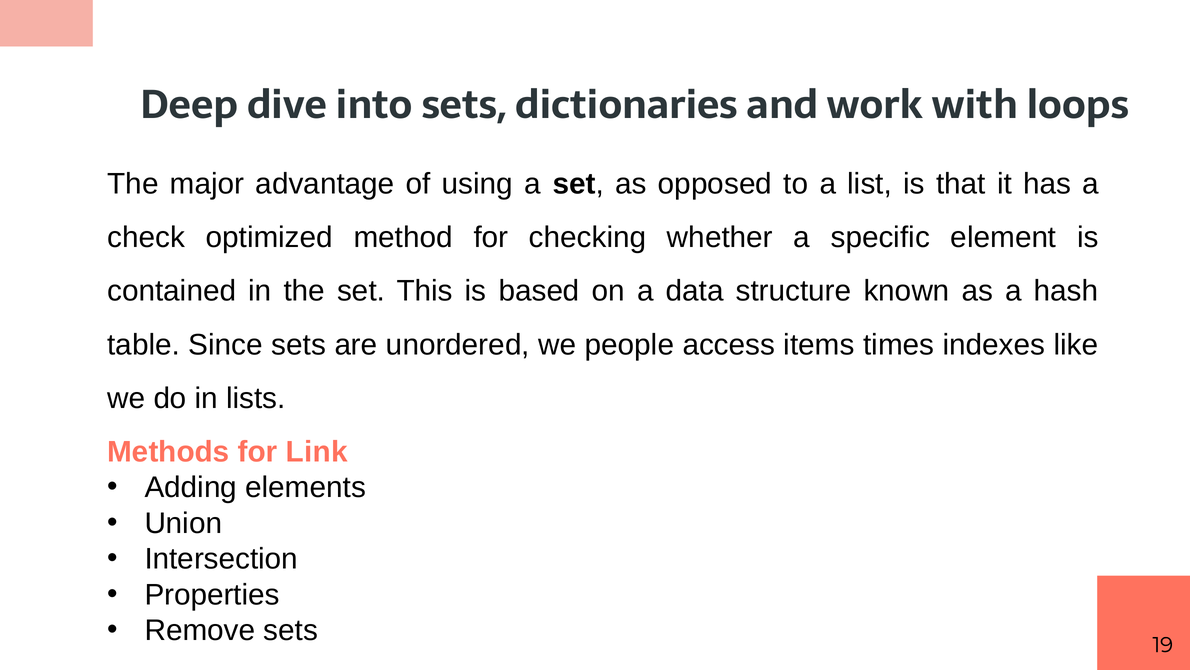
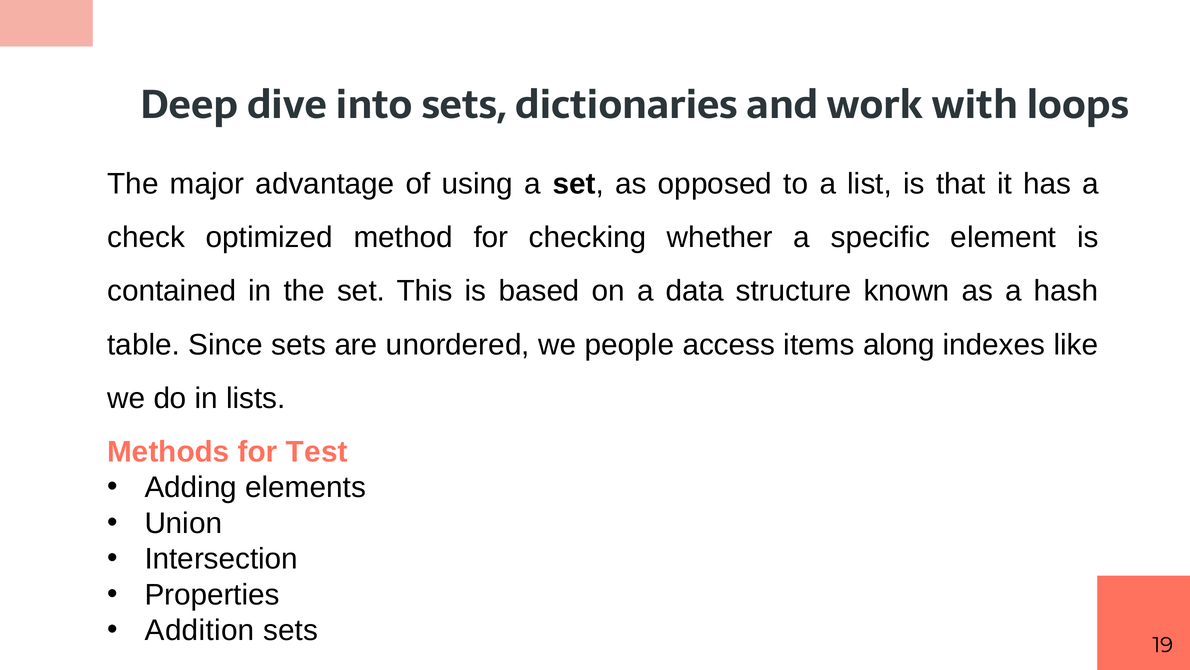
times: times -> along
Link: Link -> Test
Remove: Remove -> Addition
